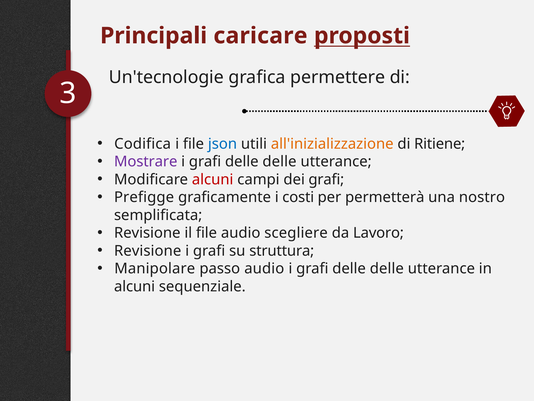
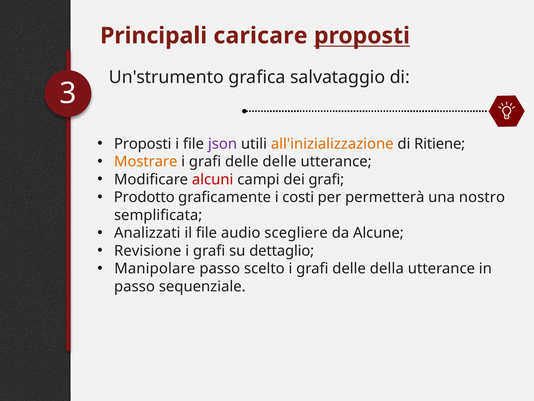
Un'tecnologie: Un'tecnologie -> Un'strumento
permettere: permettere -> salvataggio
Codifica at (143, 144): Codifica -> Proposti
json colour: blue -> purple
Mostrare colour: purple -> orange
Prefigge: Prefigge -> Prodotto
Revisione at (147, 233): Revisione -> Analizzati
Lavoro: Lavoro -> Alcune
struttura: struttura -> dettaglio
passo audio: audio -> scelto
delle at (387, 268): delle -> della
alcuni at (135, 286): alcuni -> passo
